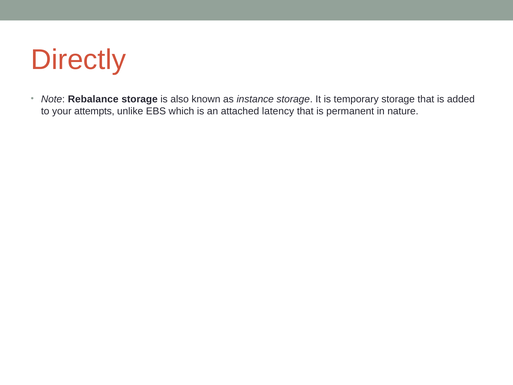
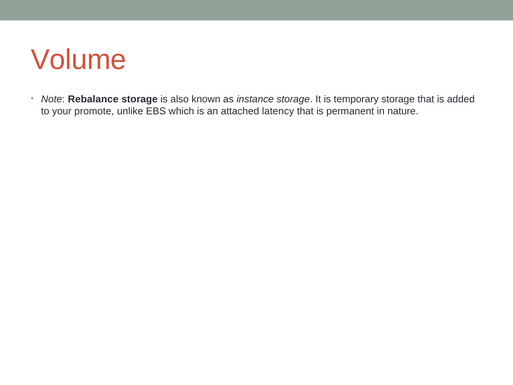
Directly: Directly -> Volume
attempts: attempts -> promote
